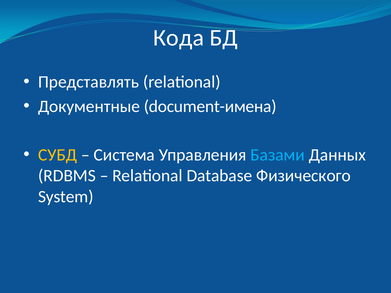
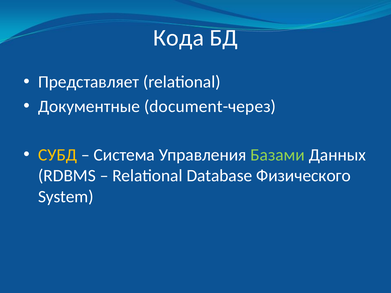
Представлять: Представлять -> Представляет
document-имена: document-имена -> document-через
Базами colour: light blue -> light green
